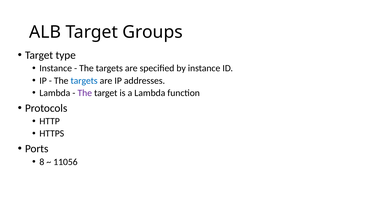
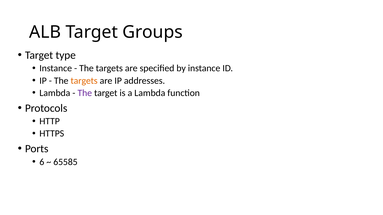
targets at (84, 81) colour: blue -> orange
8: 8 -> 6
11056: 11056 -> 65585
